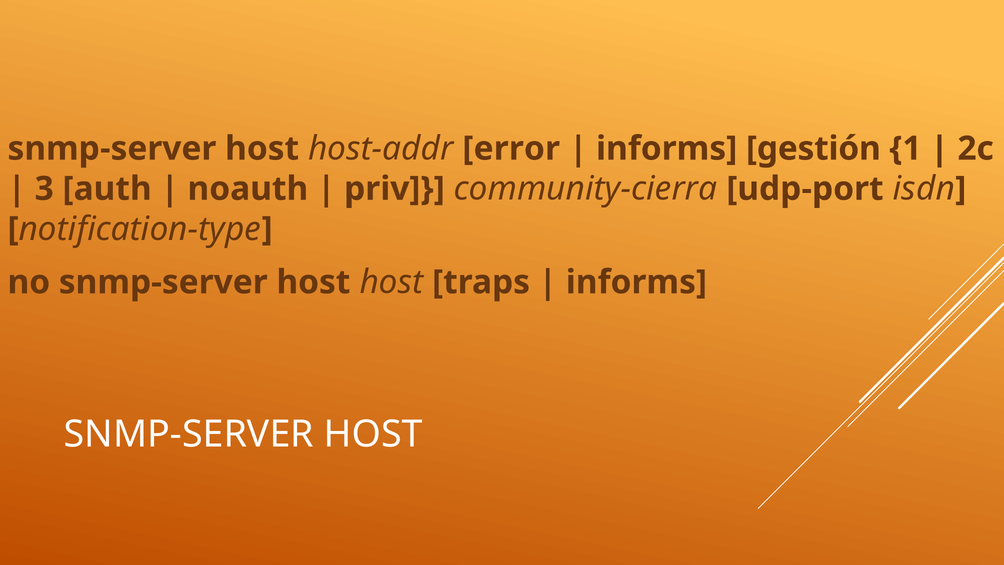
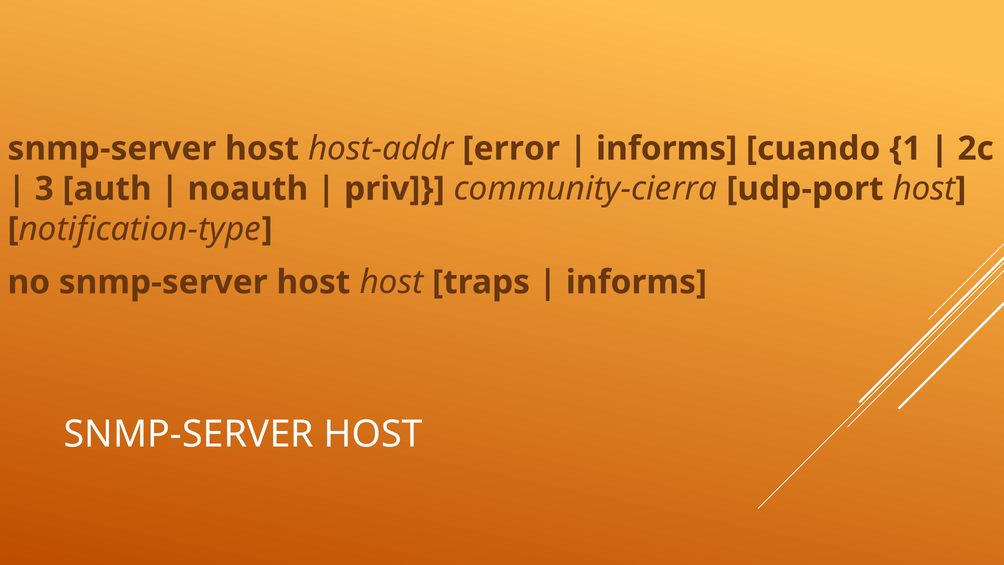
gestión: gestión -> cuando
udp-port isdn: isdn -> host
